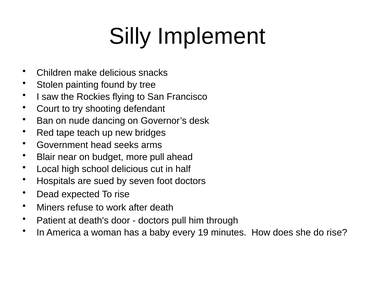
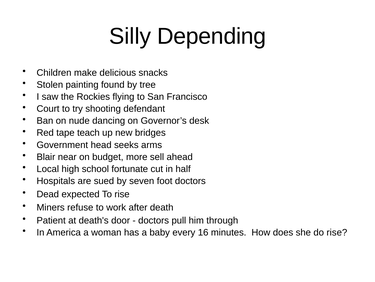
Implement: Implement -> Depending
more pull: pull -> sell
school delicious: delicious -> fortunate
19: 19 -> 16
